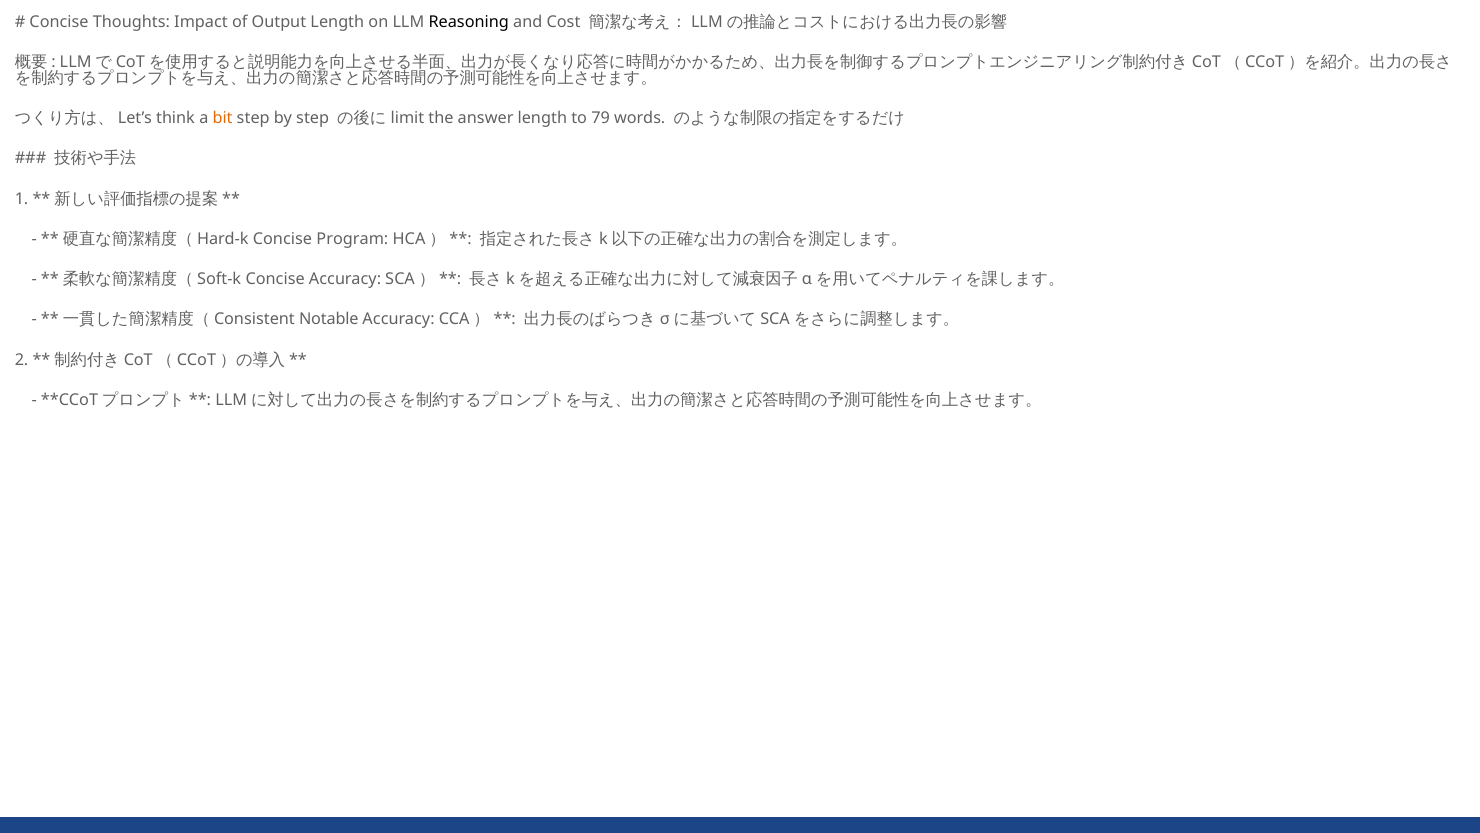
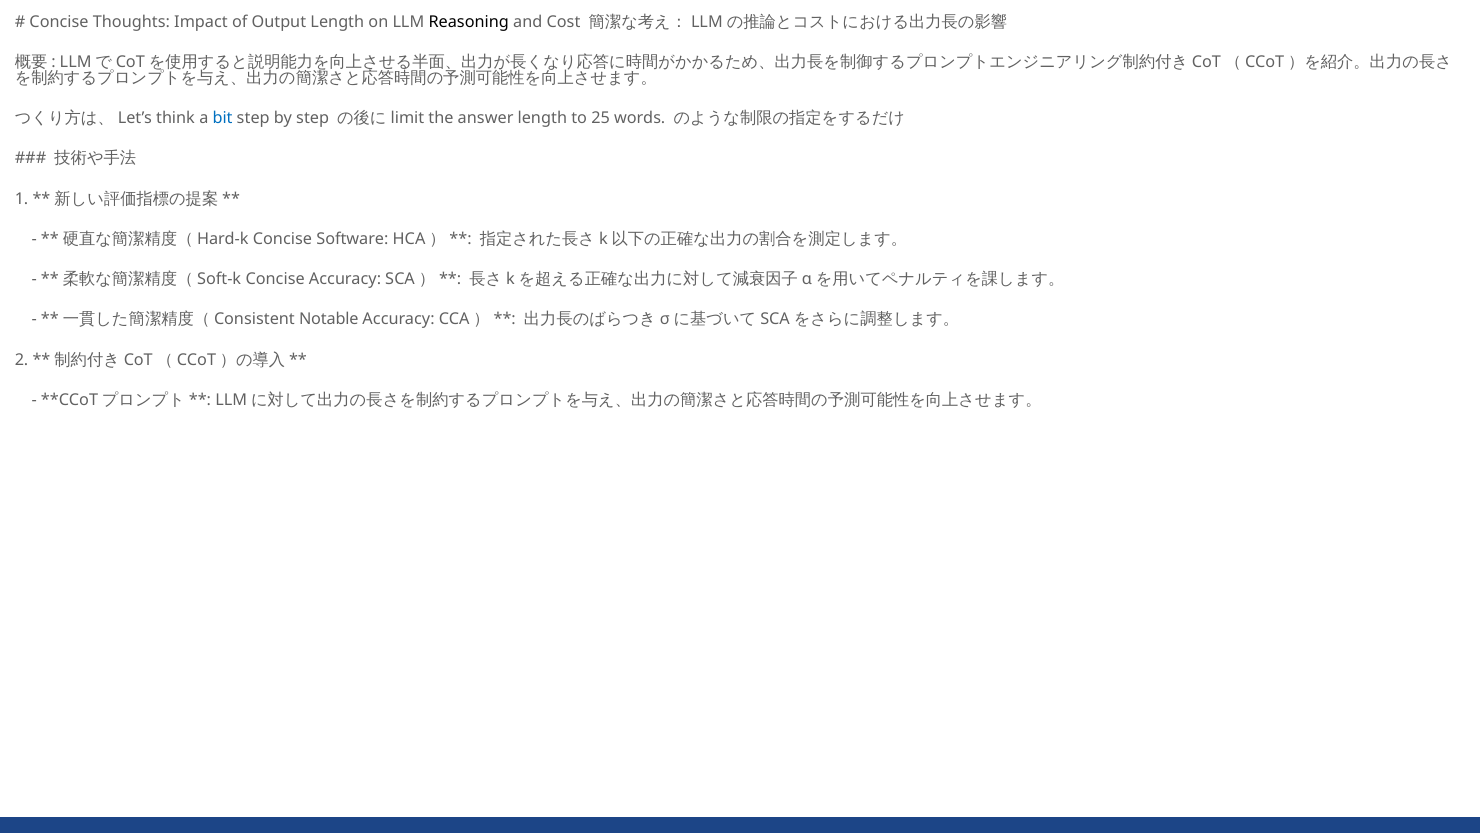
bit colour: orange -> blue
79: 79 -> 25
Program: Program -> Software
